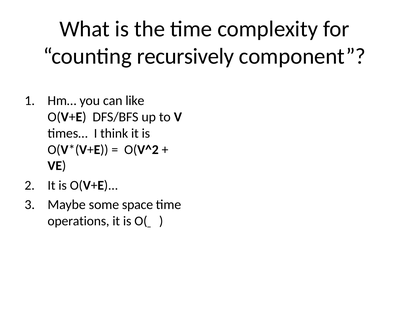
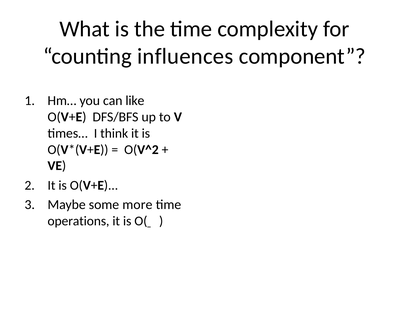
recursively: recursively -> influences
space: space -> more
